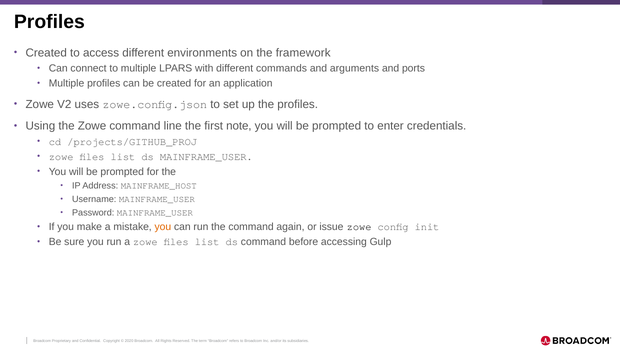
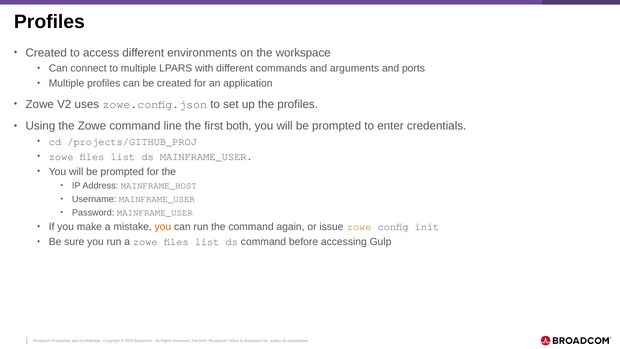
framework: framework -> workspace
note: note -> both
zowe at (359, 227) colour: black -> orange
